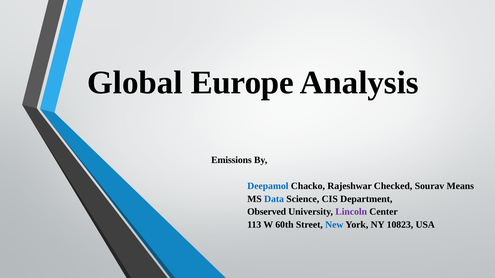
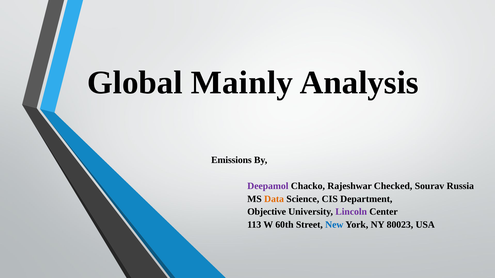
Europe: Europe -> Mainly
Deepamol colour: blue -> purple
Means: Means -> Russia
Data colour: blue -> orange
Observed: Observed -> Objective
10823: 10823 -> 80023
